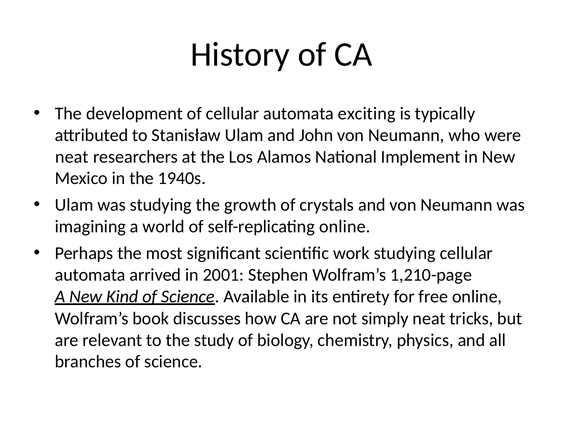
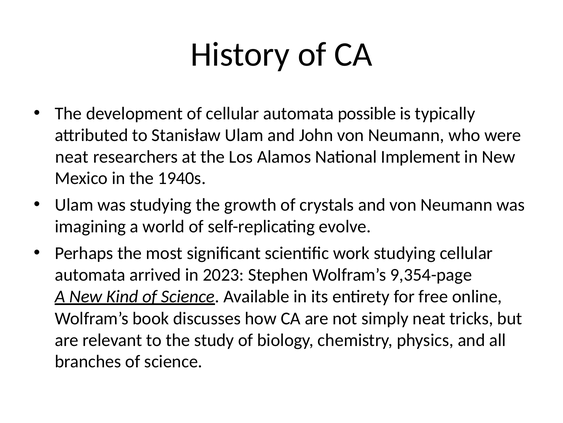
exciting: exciting -> possible
self-replicating online: online -> evolve
2001: 2001 -> 2023
1,210-page: 1,210-page -> 9,354-page
